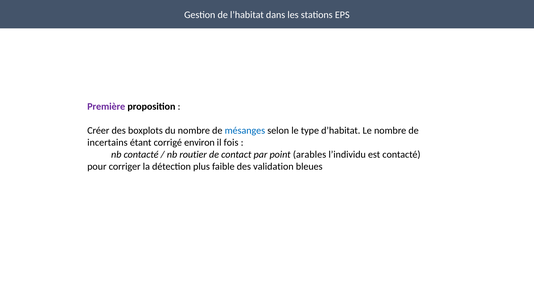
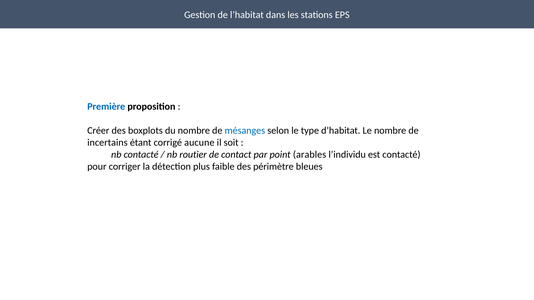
Première colour: purple -> blue
environ: environ -> aucune
fois: fois -> soit
validation: validation -> périmètre
